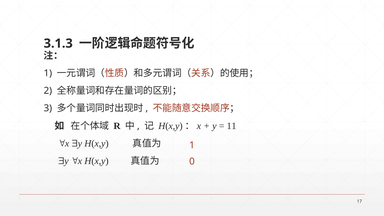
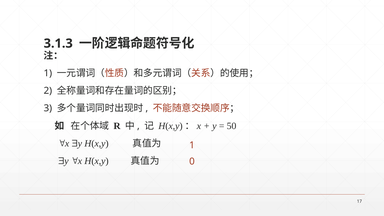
11: 11 -> 50
